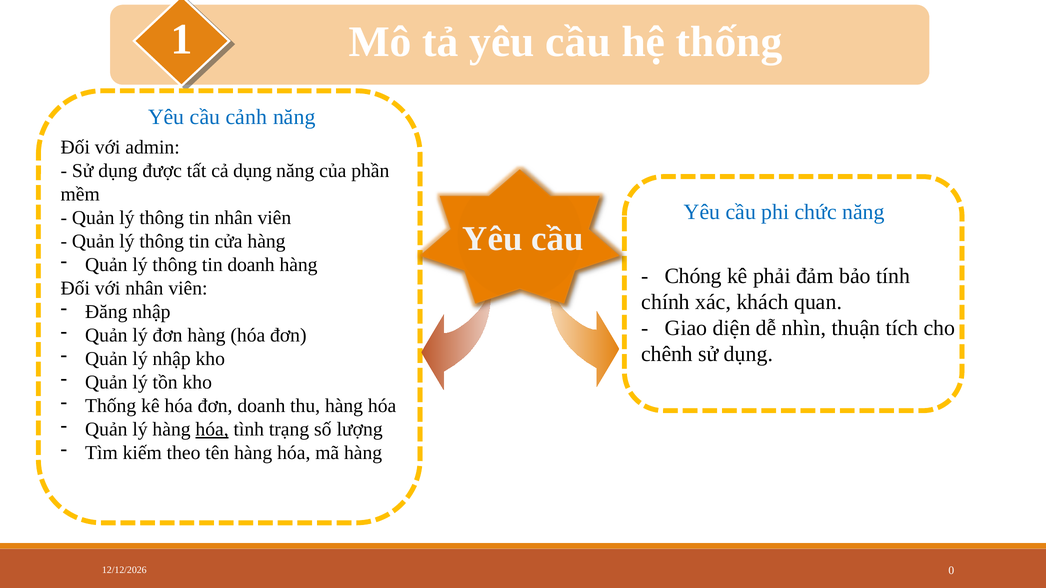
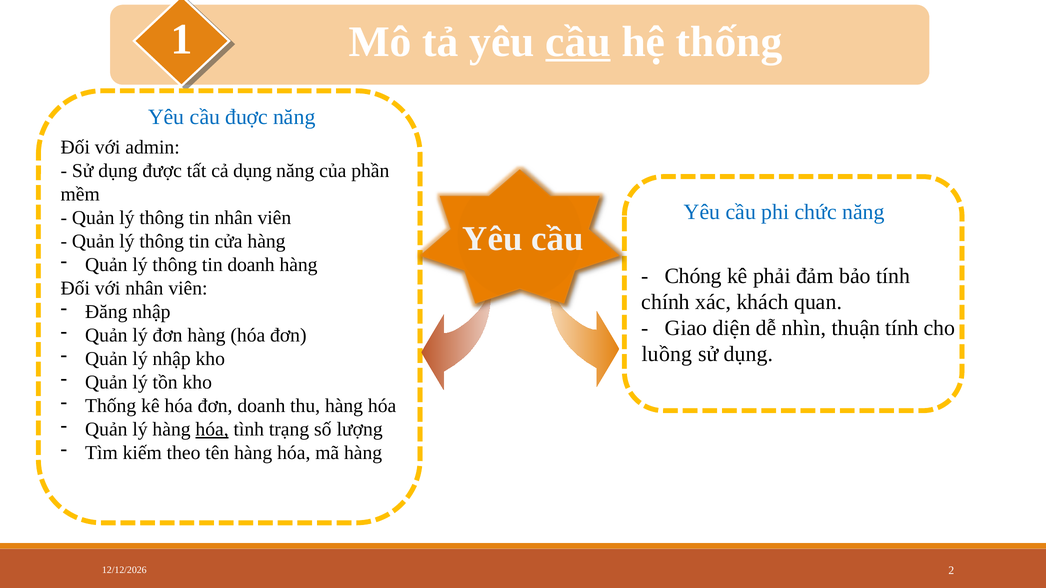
cầu at (578, 42) underline: none -> present
cảnh: cảnh -> đuợc
thuận tích: tích -> tính
chênh: chênh -> luồng
0: 0 -> 2
